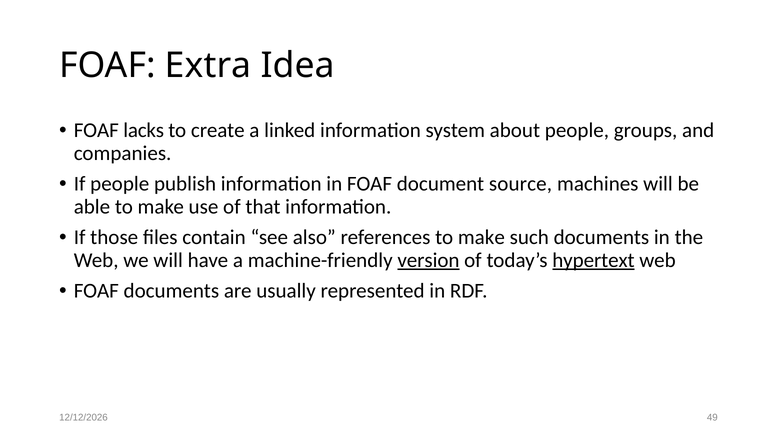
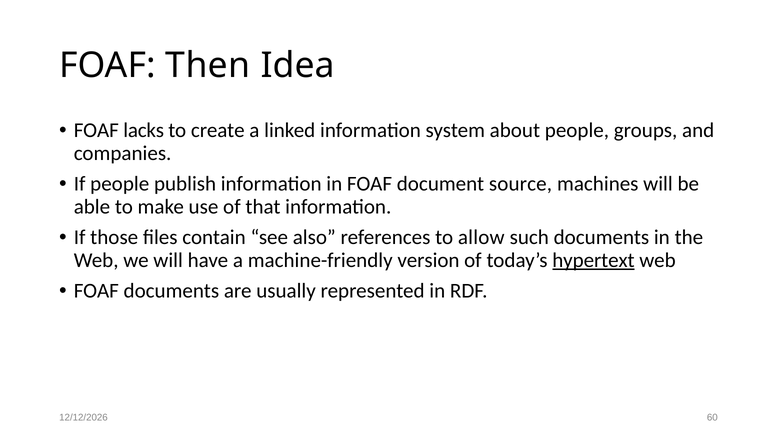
Extra: Extra -> Then
references to make: make -> allow
version underline: present -> none
49: 49 -> 60
